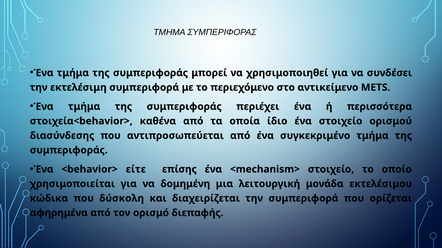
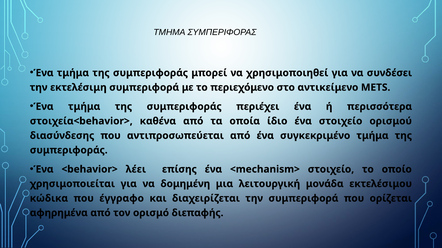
είτε: είτε -> λέει
δύσκολη: δύσκολη -> έγγραφο
